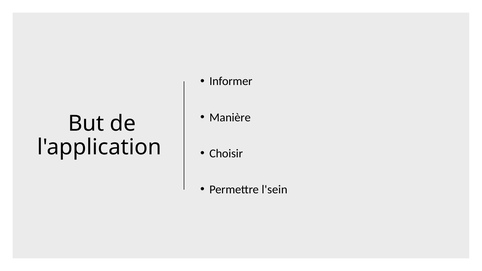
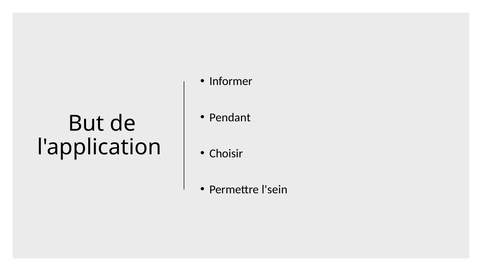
Manière: Manière -> Pendant
